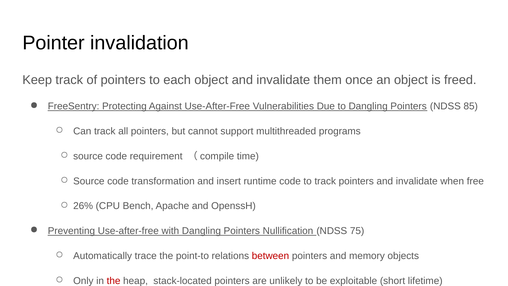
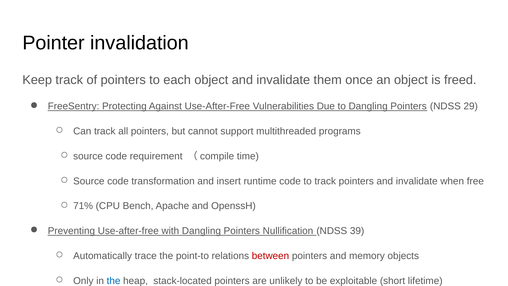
85: 85 -> 29
26%: 26% -> 71%
75: 75 -> 39
the at (114, 281) colour: red -> blue
